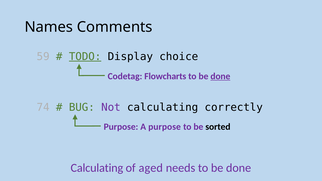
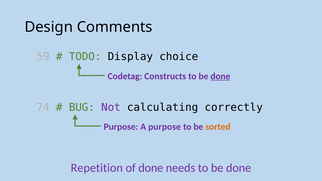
Names: Names -> Design
TODO underline: present -> none
Flowcharts: Flowcharts -> Constructs
sorted colour: black -> orange
Calculating at (97, 168): Calculating -> Repetition
of aged: aged -> done
